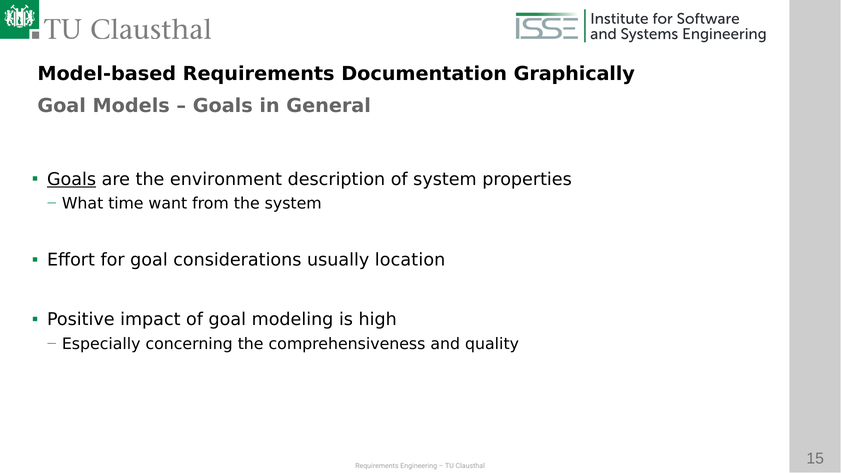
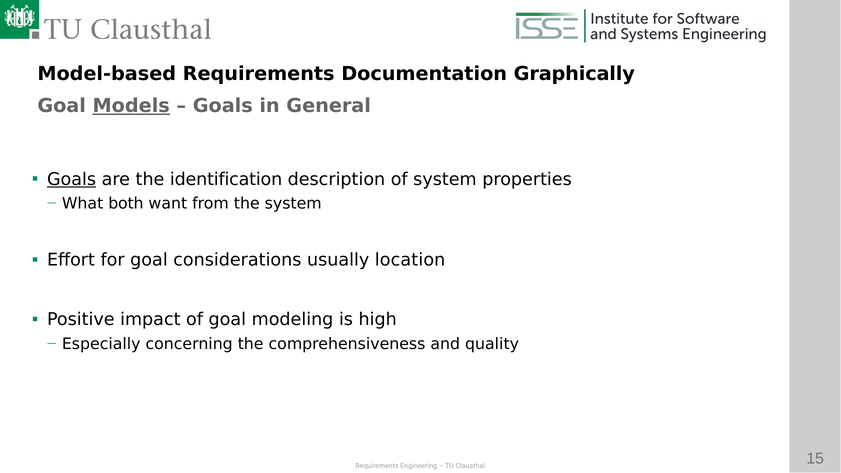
Models underline: none -> present
environment: environment -> identification
time: time -> both
